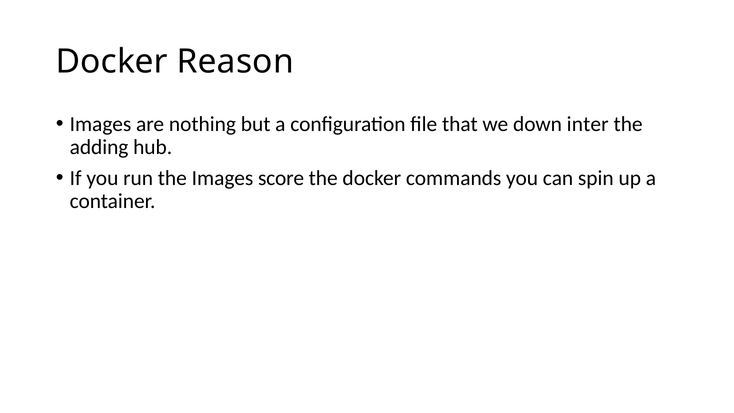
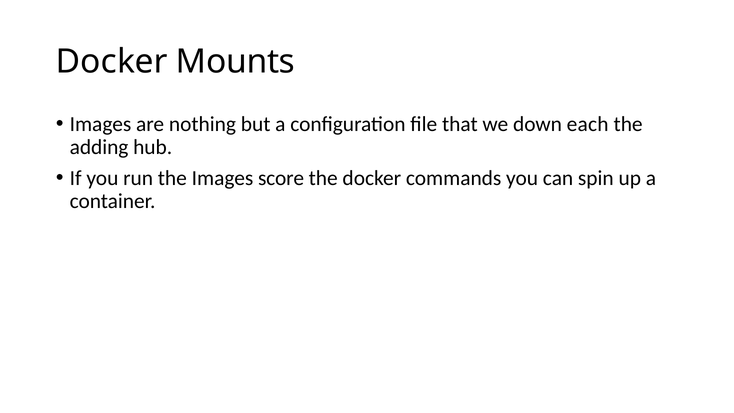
Reason: Reason -> Mounts
inter: inter -> each
